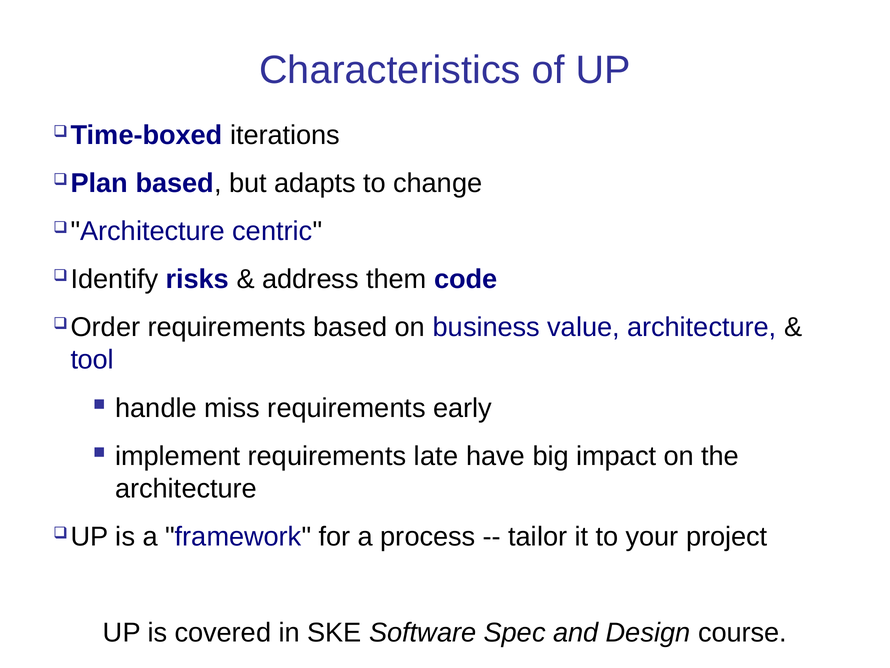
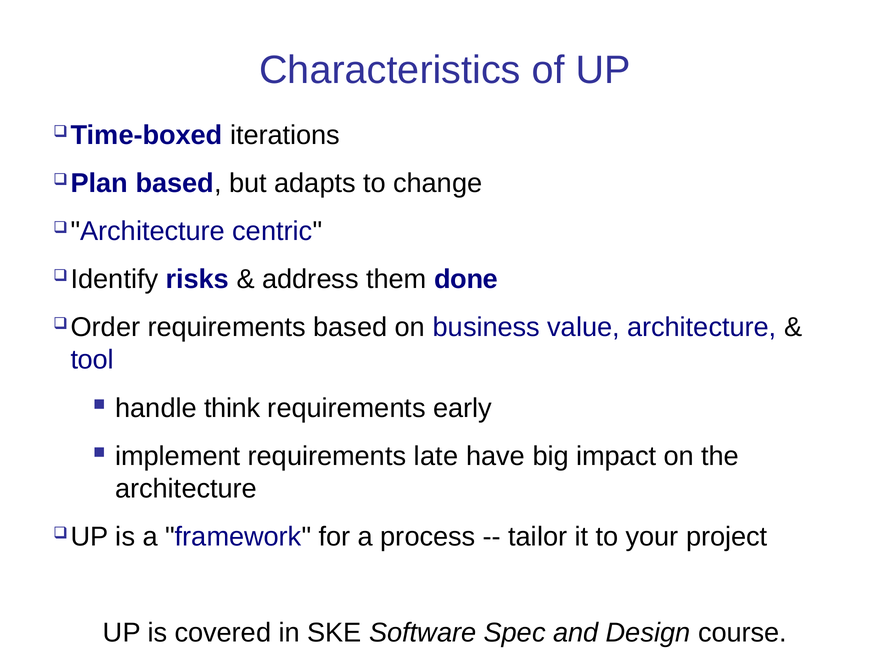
code: code -> done
miss: miss -> think
